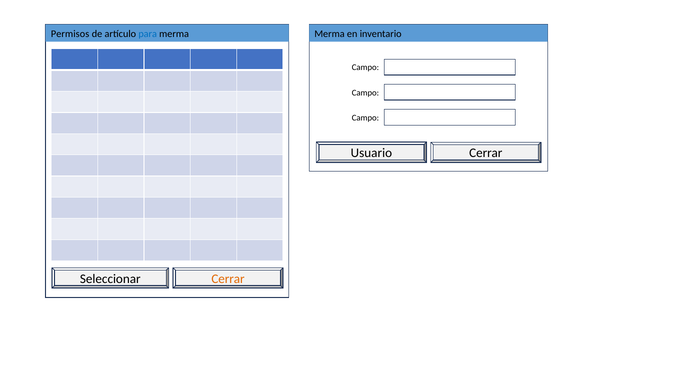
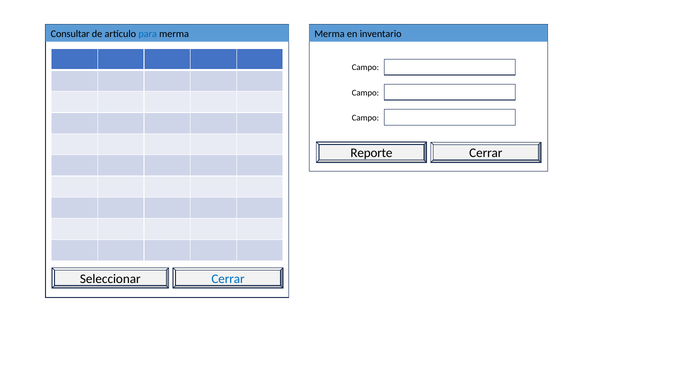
Permisos: Permisos -> Consultar
Usuario: Usuario -> Reporte
Cerrar at (228, 279) colour: orange -> blue
